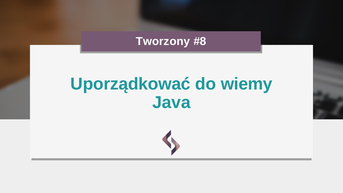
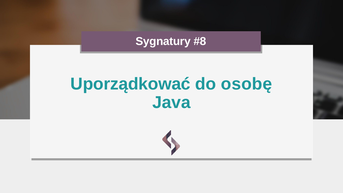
Tworzony: Tworzony -> Sygnatury
wiemy: wiemy -> osobę
